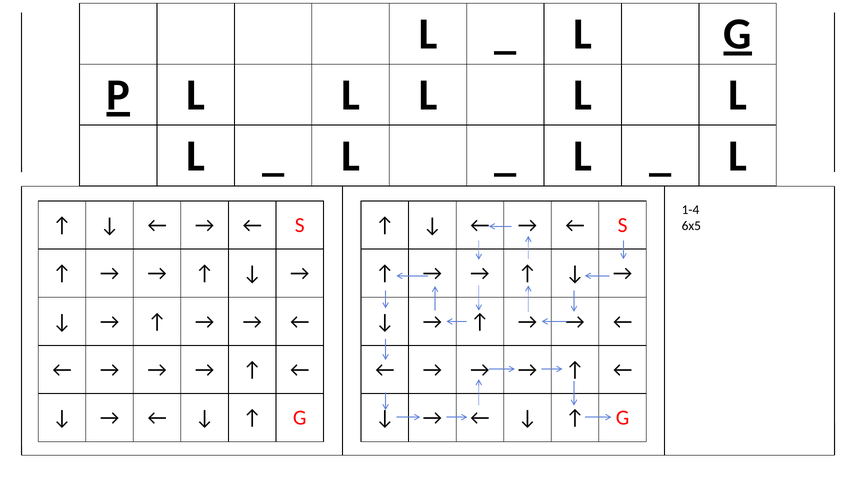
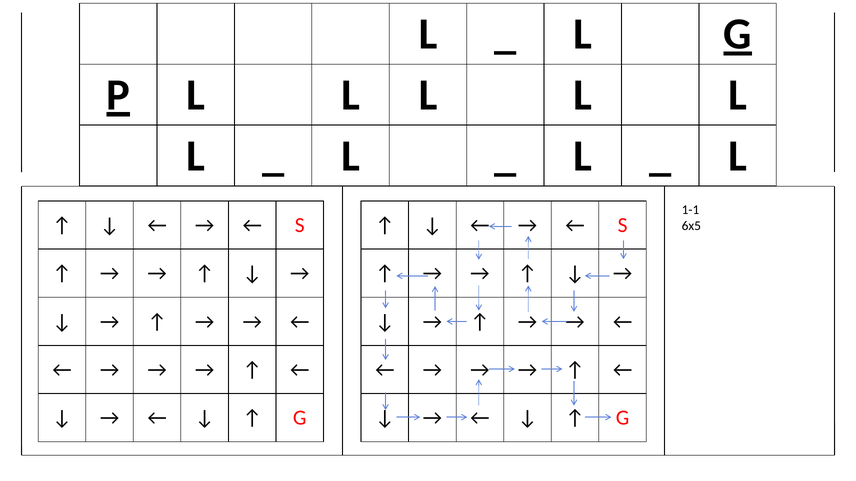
1-4: 1-4 -> 1-1
